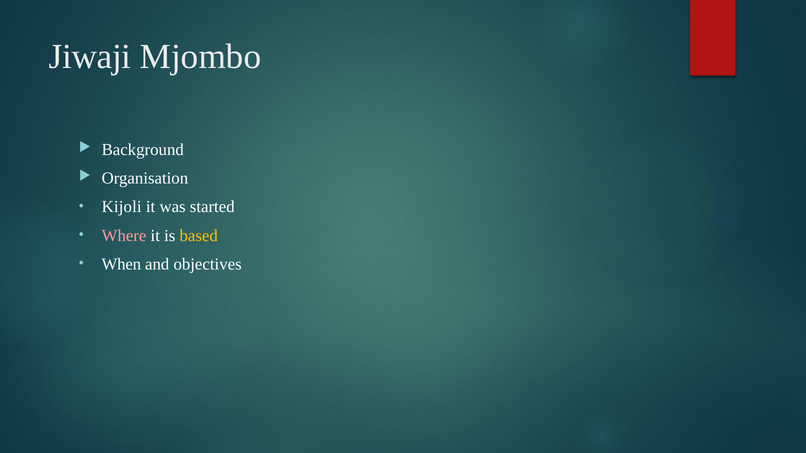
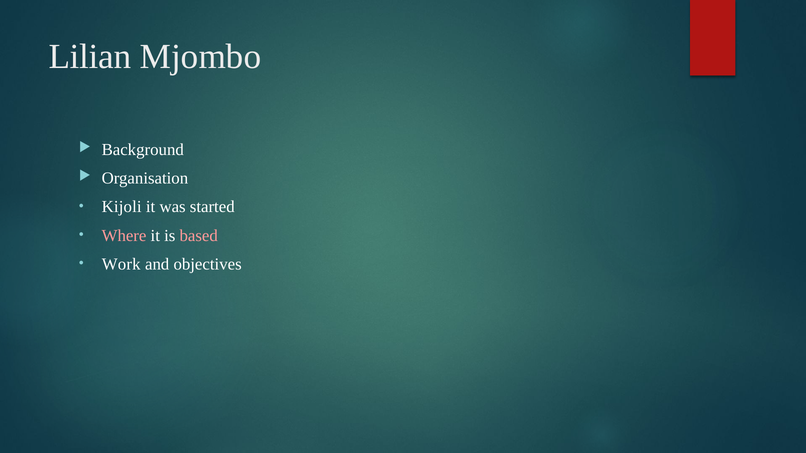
Jiwaji: Jiwaji -> Lilian
based colour: yellow -> pink
When: When -> Work
